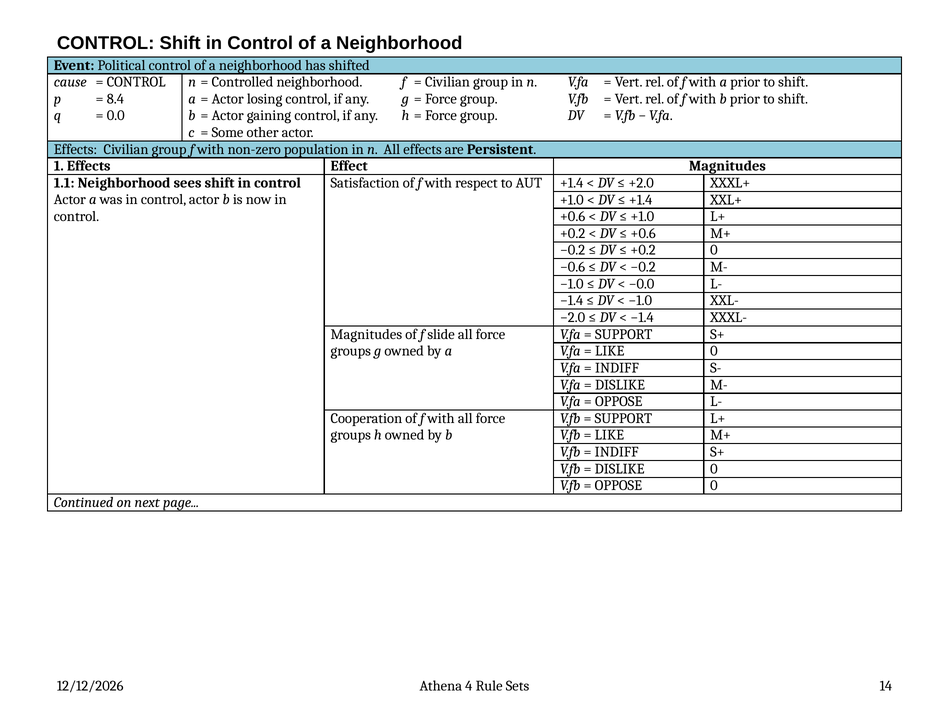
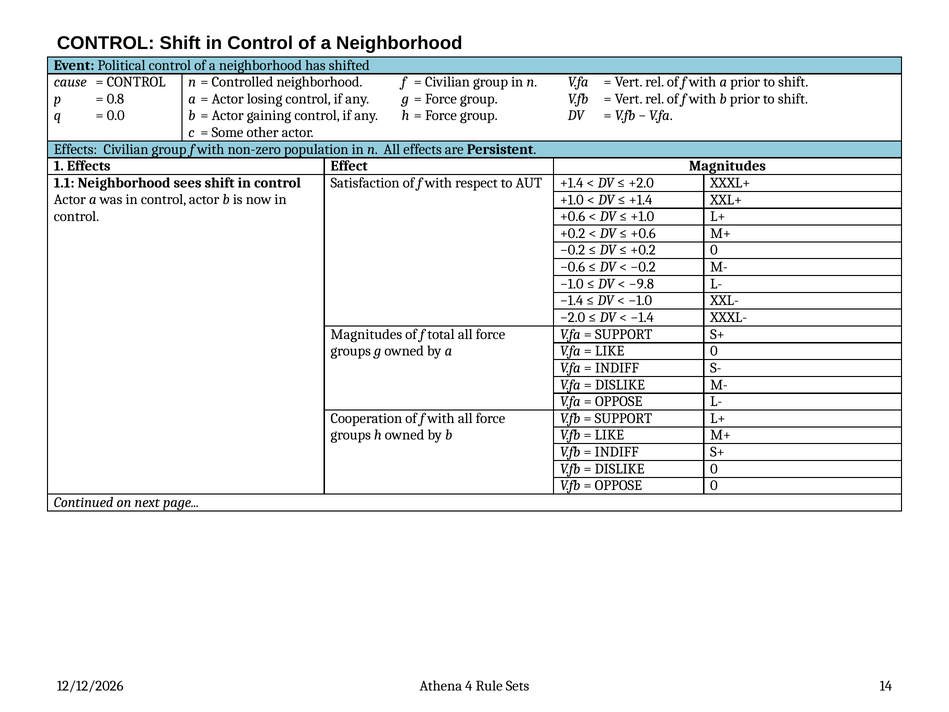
8.4: 8.4 -> 0.8
−0.0: −0.0 -> −9.8
slide: slide -> total
